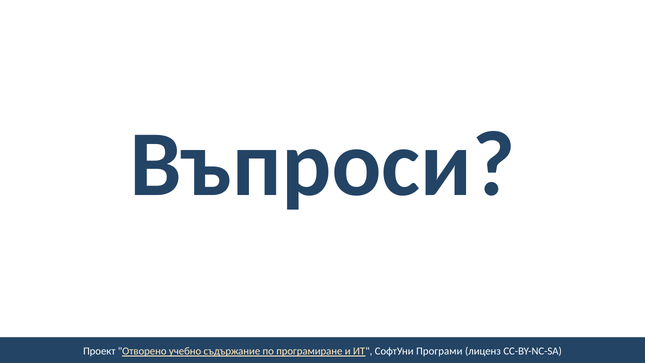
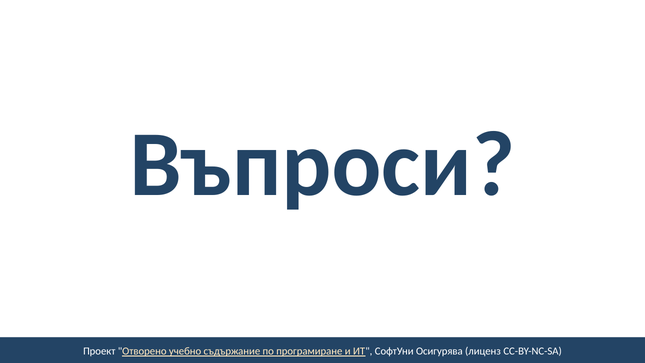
Програми: Програми -> Осигурява
